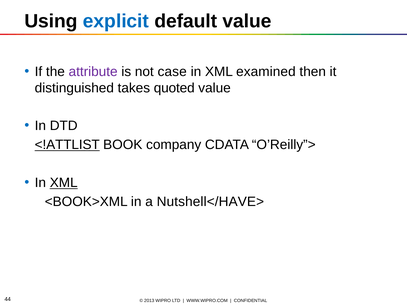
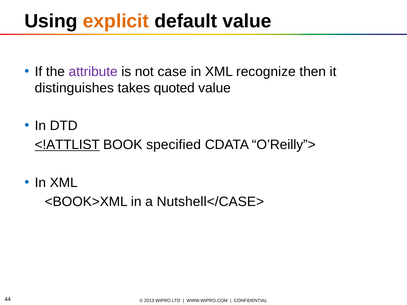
explicit colour: blue -> orange
examined: examined -> recognize
distinguished: distinguished -> distinguishes
company: company -> specified
XML at (64, 183) underline: present -> none
Nutshell</HAVE>: Nutshell</HAVE> -> Nutshell</CASE>
